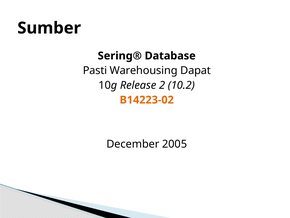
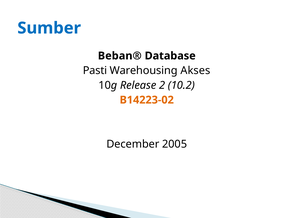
Sumber colour: black -> blue
Sering®: Sering® -> Beban®
Dapat: Dapat -> Akses
